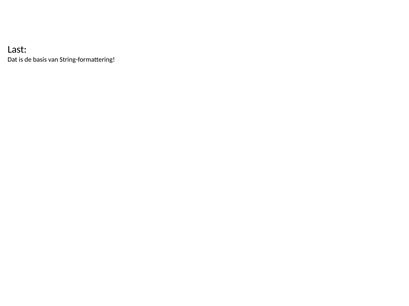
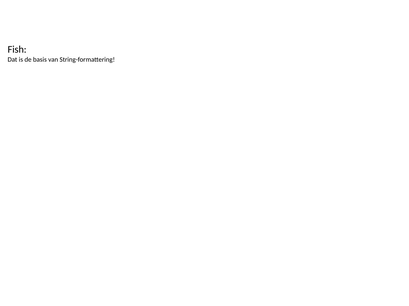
Last: Last -> Fish
